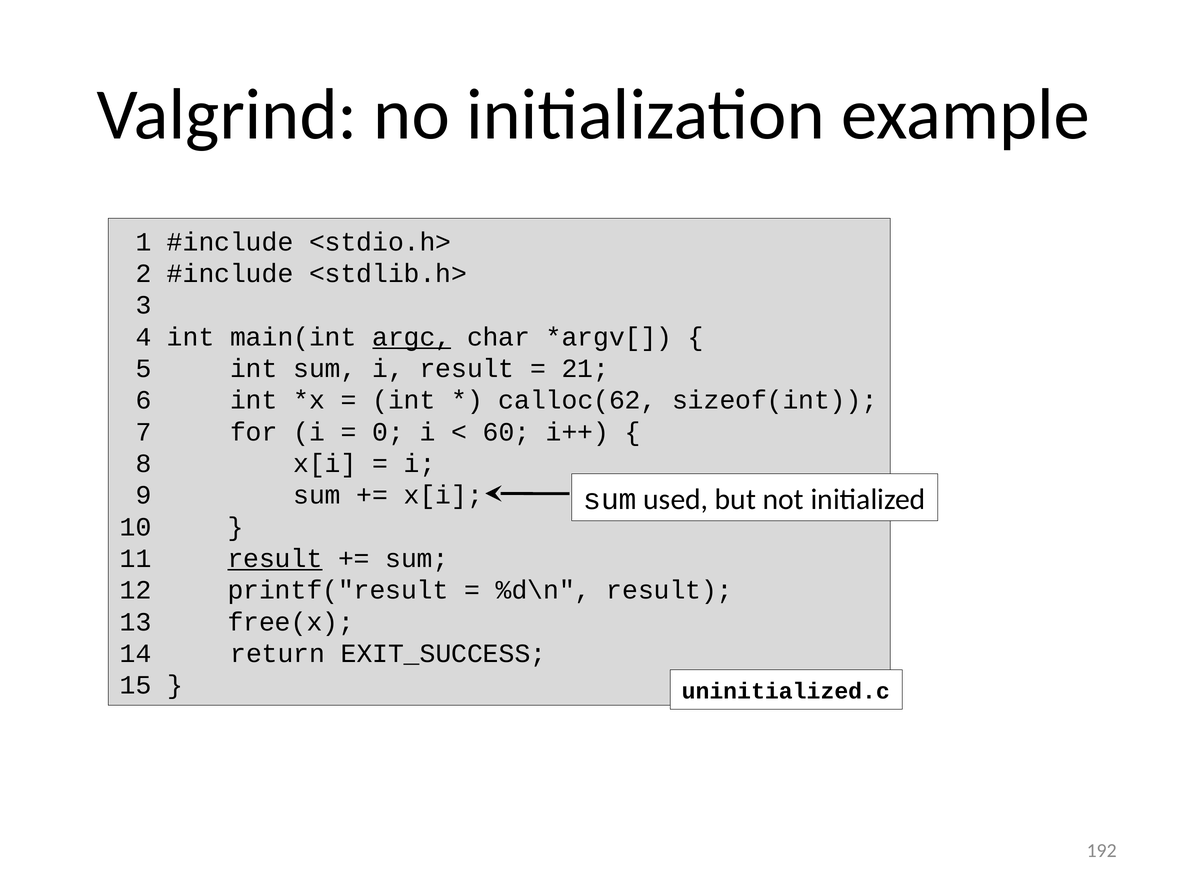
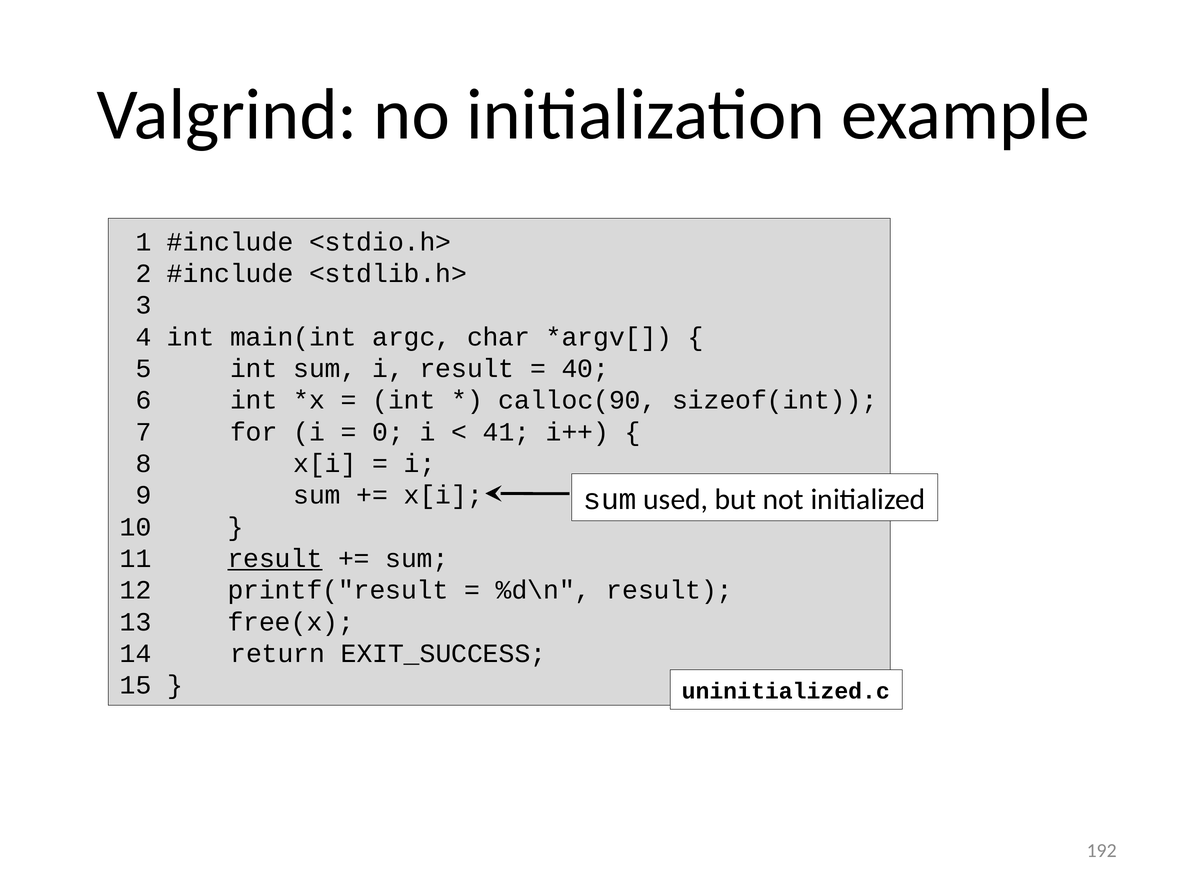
argc underline: present -> none
21: 21 -> 40
calloc(62: calloc(62 -> calloc(90
60: 60 -> 41
